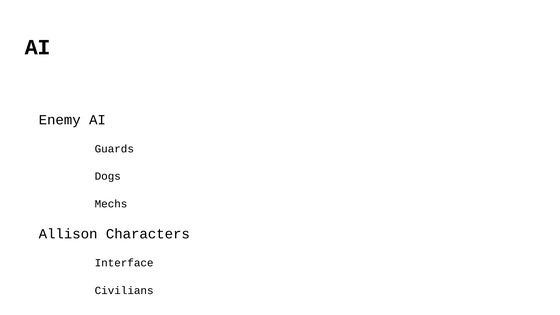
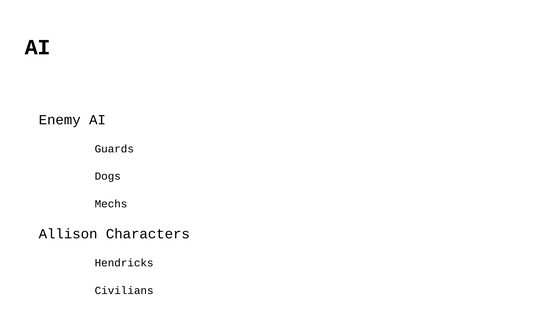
Interface: Interface -> Hendricks
